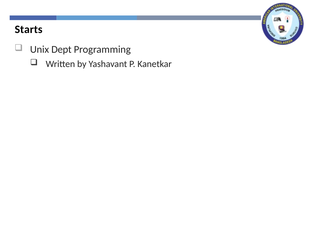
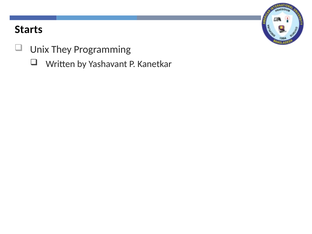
Dept: Dept -> They
